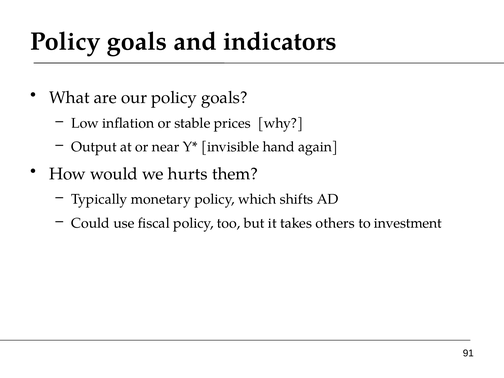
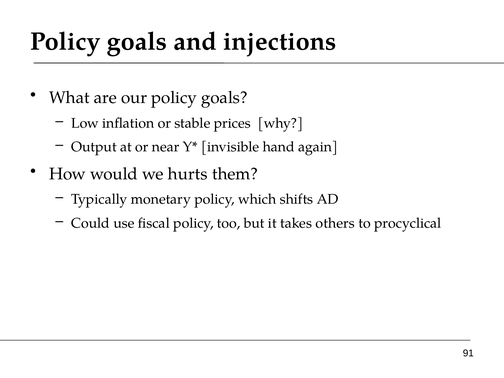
indicators: indicators -> injections
investment: investment -> procyclical
